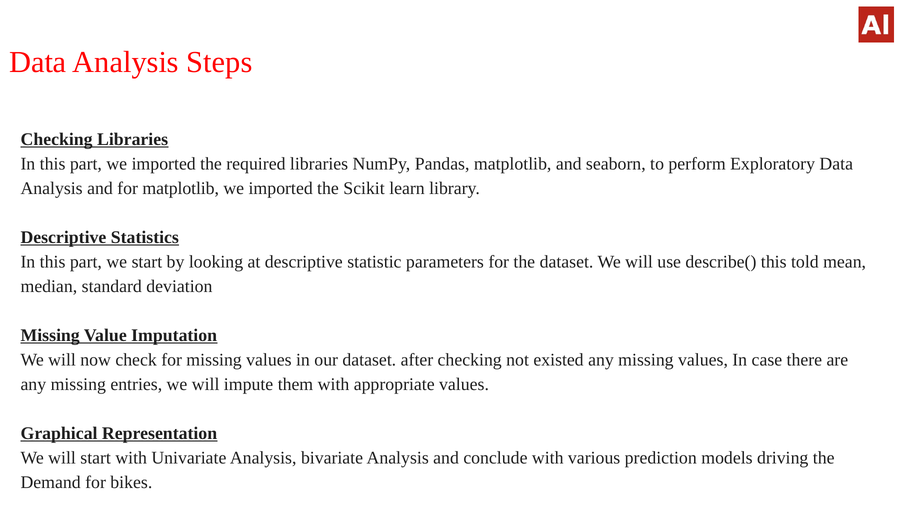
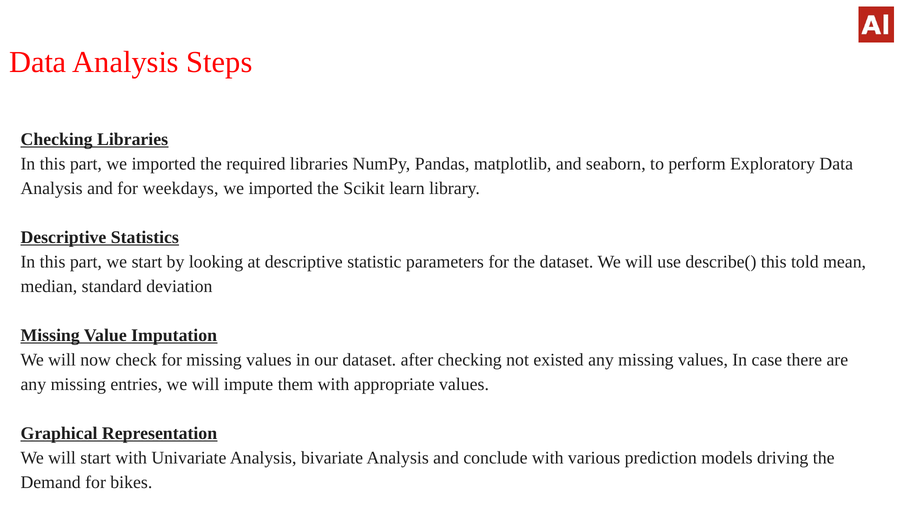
for matplotlib: matplotlib -> weekdays
